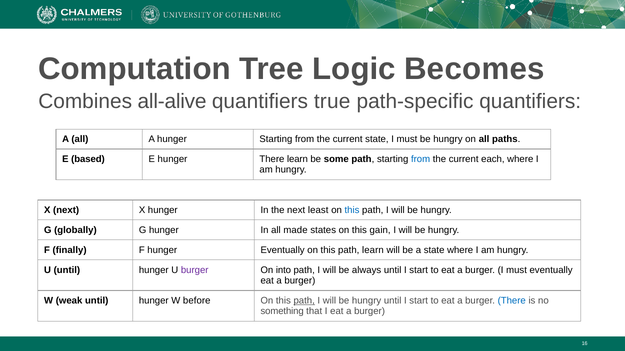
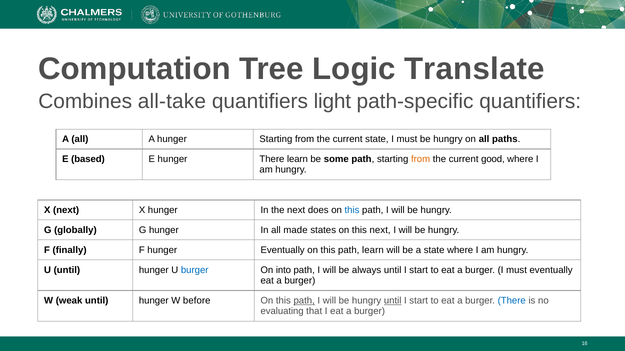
Becomes: Becomes -> Translate
all-alive: all-alive -> all-take
true: true -> light
from at (421, 159) colour: blue -> orange
each: each -> good
least: least -> does
this gain: gain -> next
burger at (195, 270) colour: purple -> blue
until at (393, 301) underline: none -> present
something: something -> evaluating
